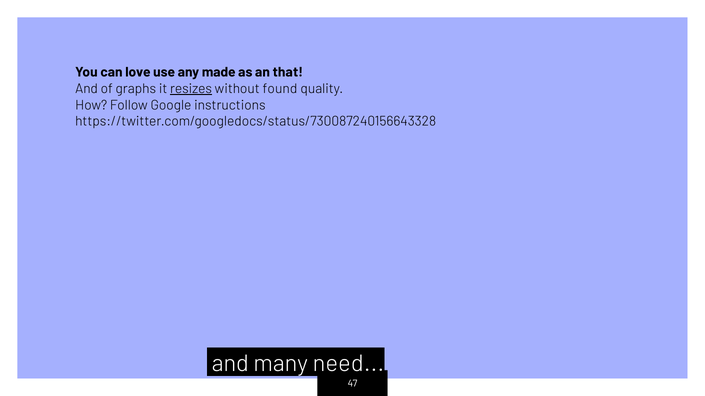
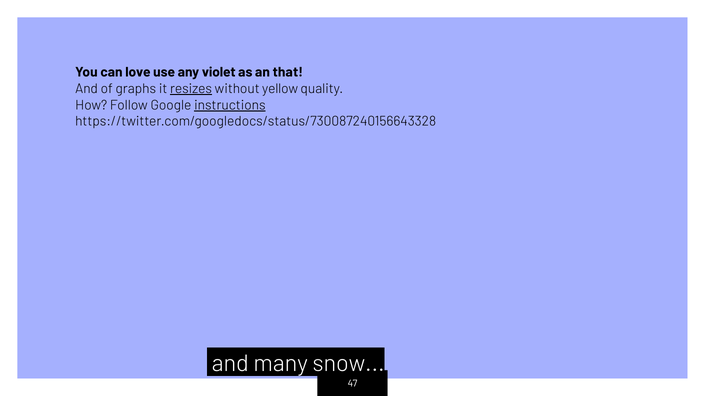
made: made -> violet
found: found -> yellow
instructions underline: none -> present
need: need -> snow
